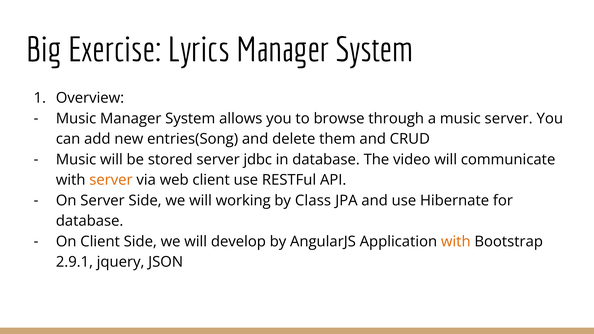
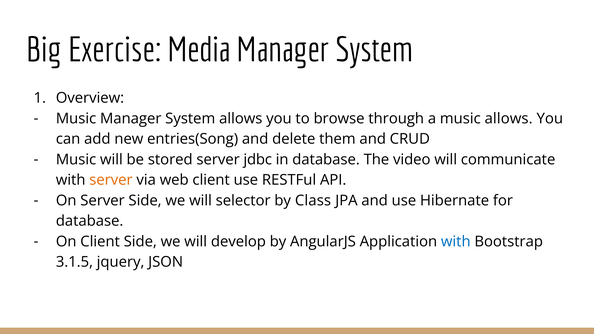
Lyrics: Lyrics -> Media
music server: server -> allows
working: working -> selector
with at (456, 242) colour: orange -> blue
2.9.1: 2.9.1 -> 3.1.5
